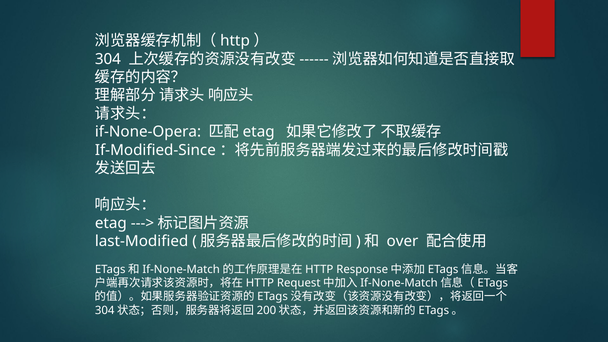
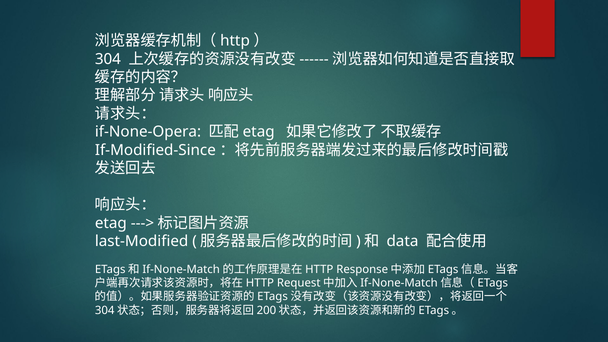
over: over -> data
